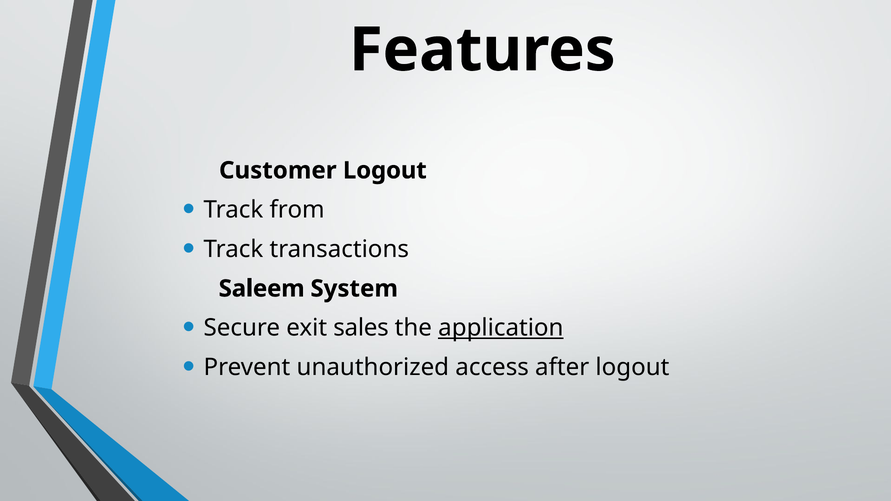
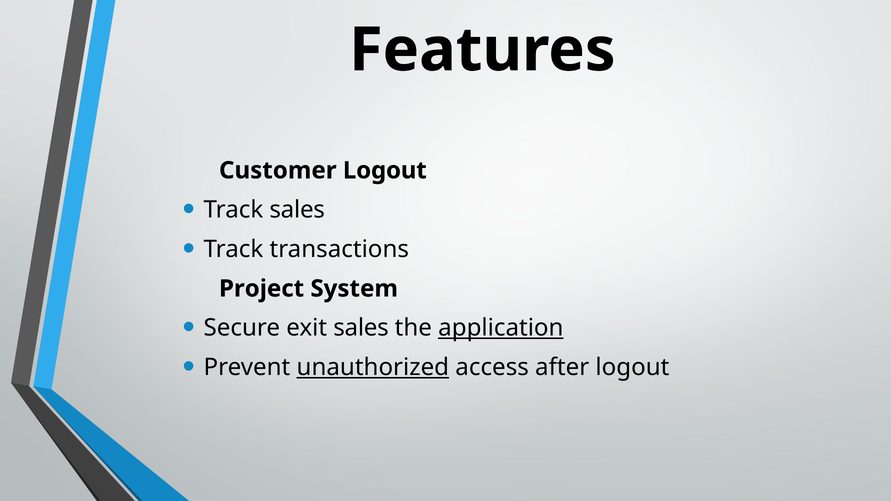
Track from: from -> sales
Saleem: Saleem -> Project
unauthorized underline: none -> present
